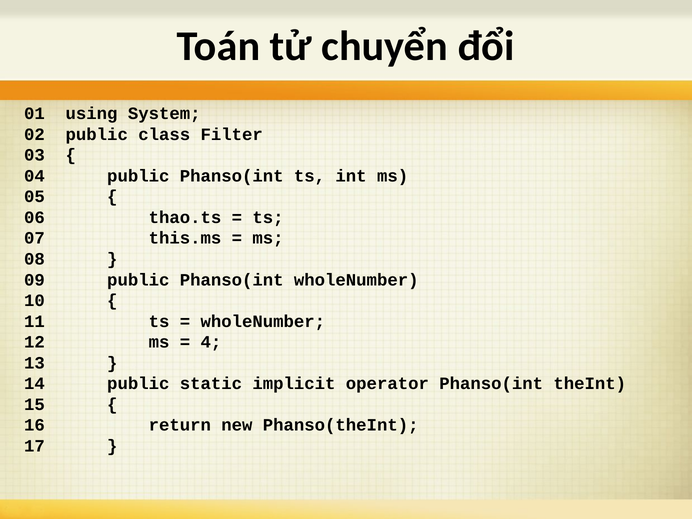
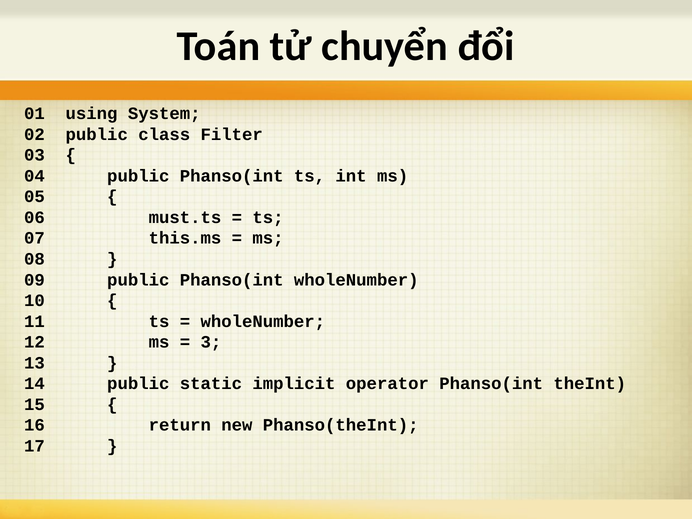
thao.ts: thao.ts -> must.ts
4: 4 -> 3
